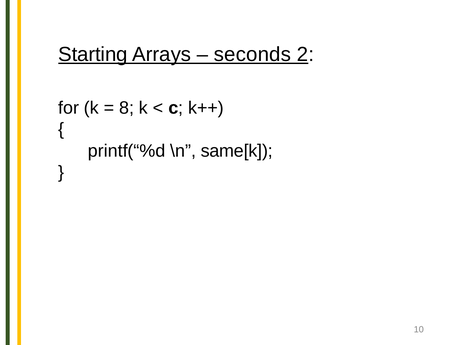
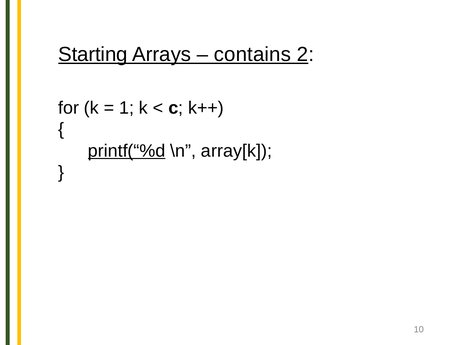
seconds: seconds -> contains
8: 8 -> 1
printf(“%d underline: none -> present
same[k: same[k -> array[k
